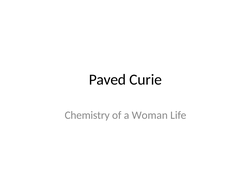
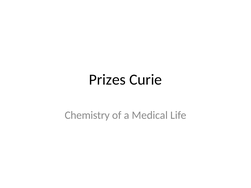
Paved: Paved -> Prizes
Woman: Woman -> Medical
